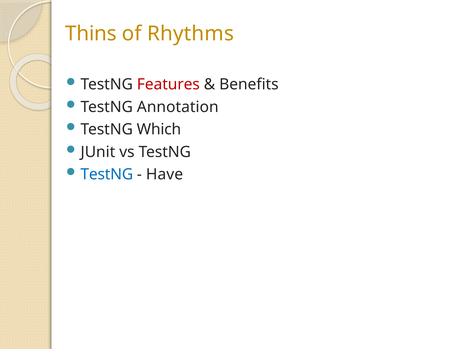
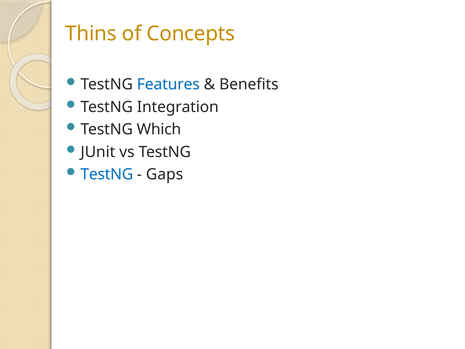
Rhythms: Rhythms -> Concepts
Features colour: red -> blue
Annotation: Annotation -> Integration
Have: Have -> Gaps
